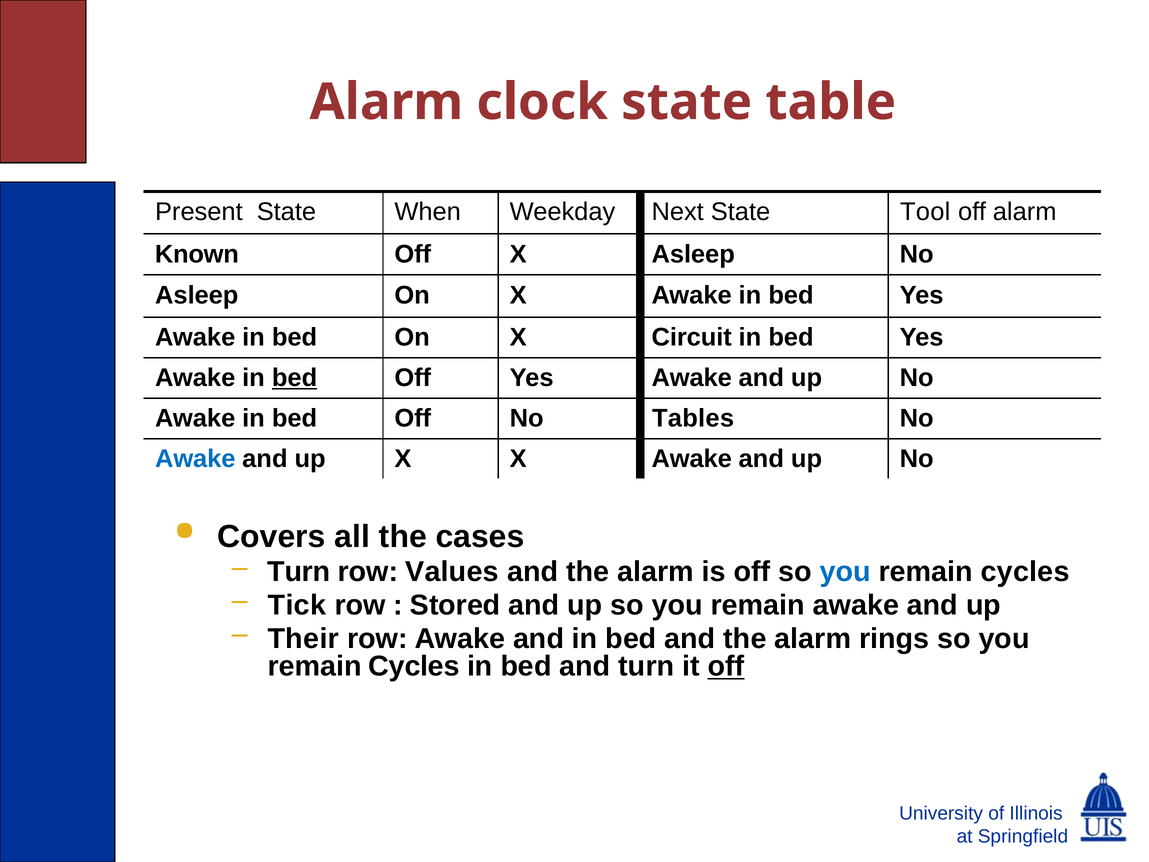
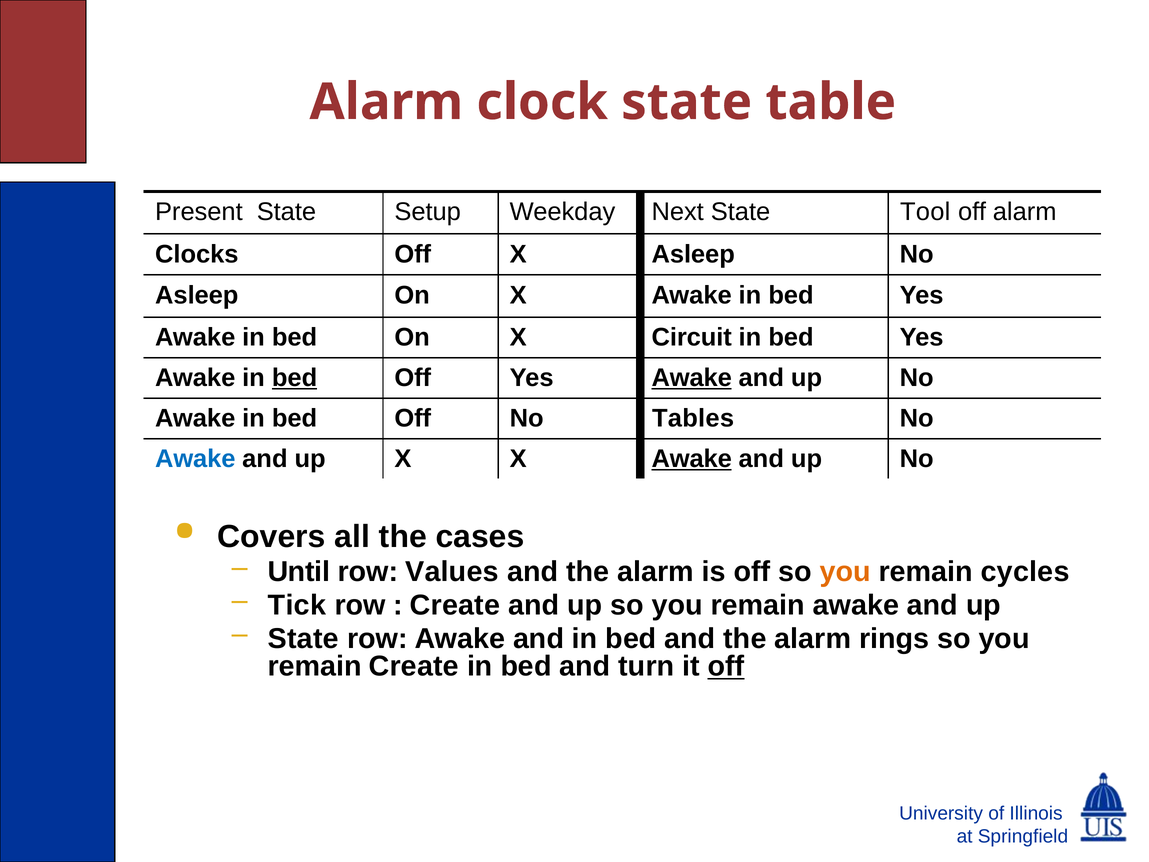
When: When -> Setup
Known: Known -> Clocks
Awake at (692, 378) underline: none -> present
Awake at (692, 459) underline: none -> present
Turn at (299, 572): Turn -> Until
you at (845, 572) colour: blue -> orange
Stored at (455, 605): Stored -> Create
Their at (303, 638): Their -> State
Cycles at (414, 666): Cycles -> Create
